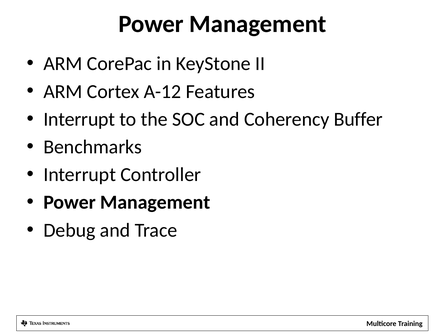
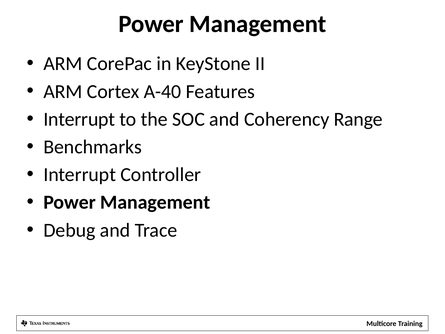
A-12: A-12 -> A-40
Buffer: Buffer -> Range
